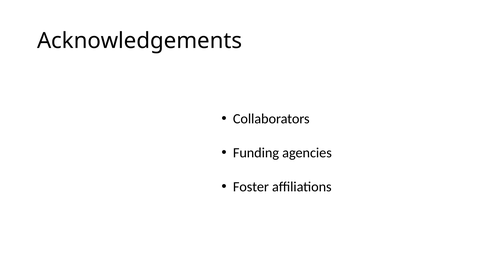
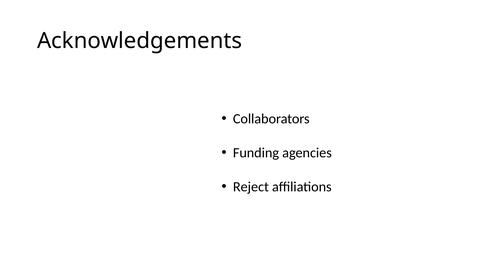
Foster: Foster -> Reject
